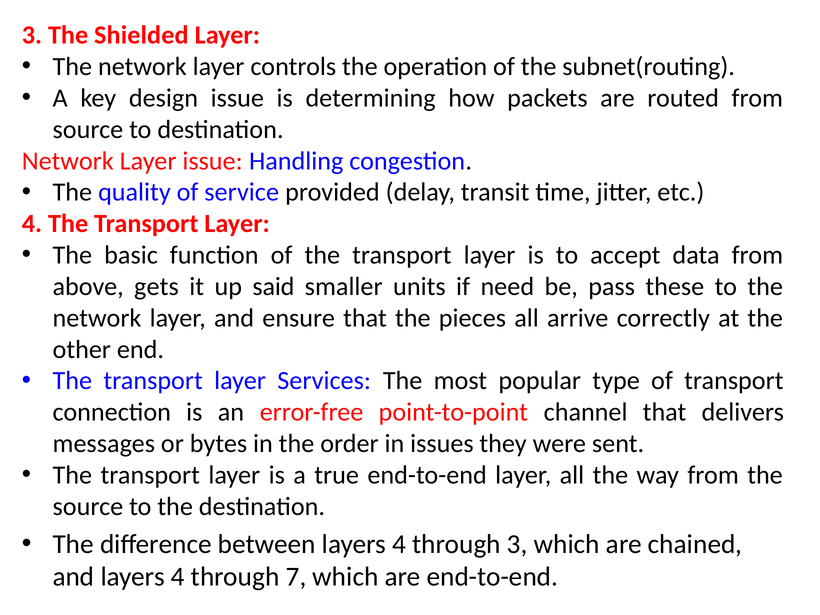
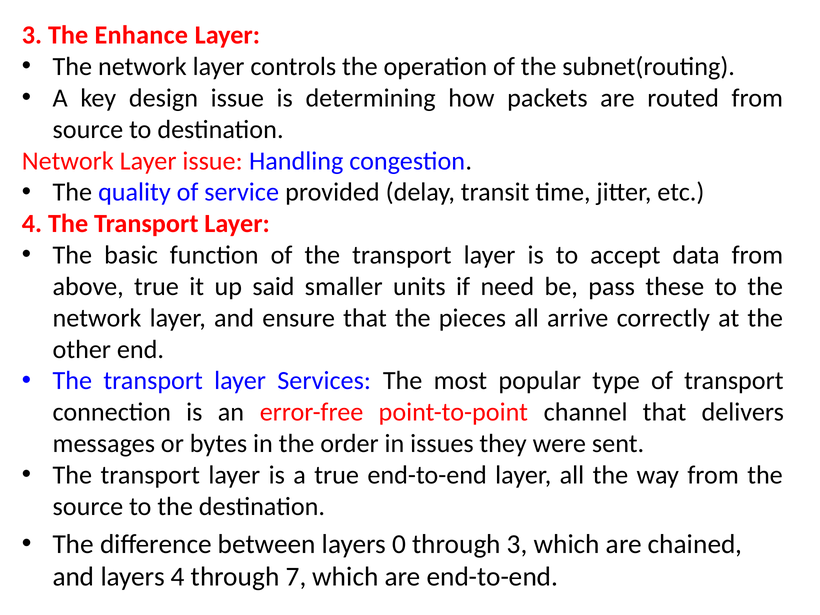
Shielded: Shielded -> Enhance
above gets: gets -> true
between layers 4: 4 -> 0
